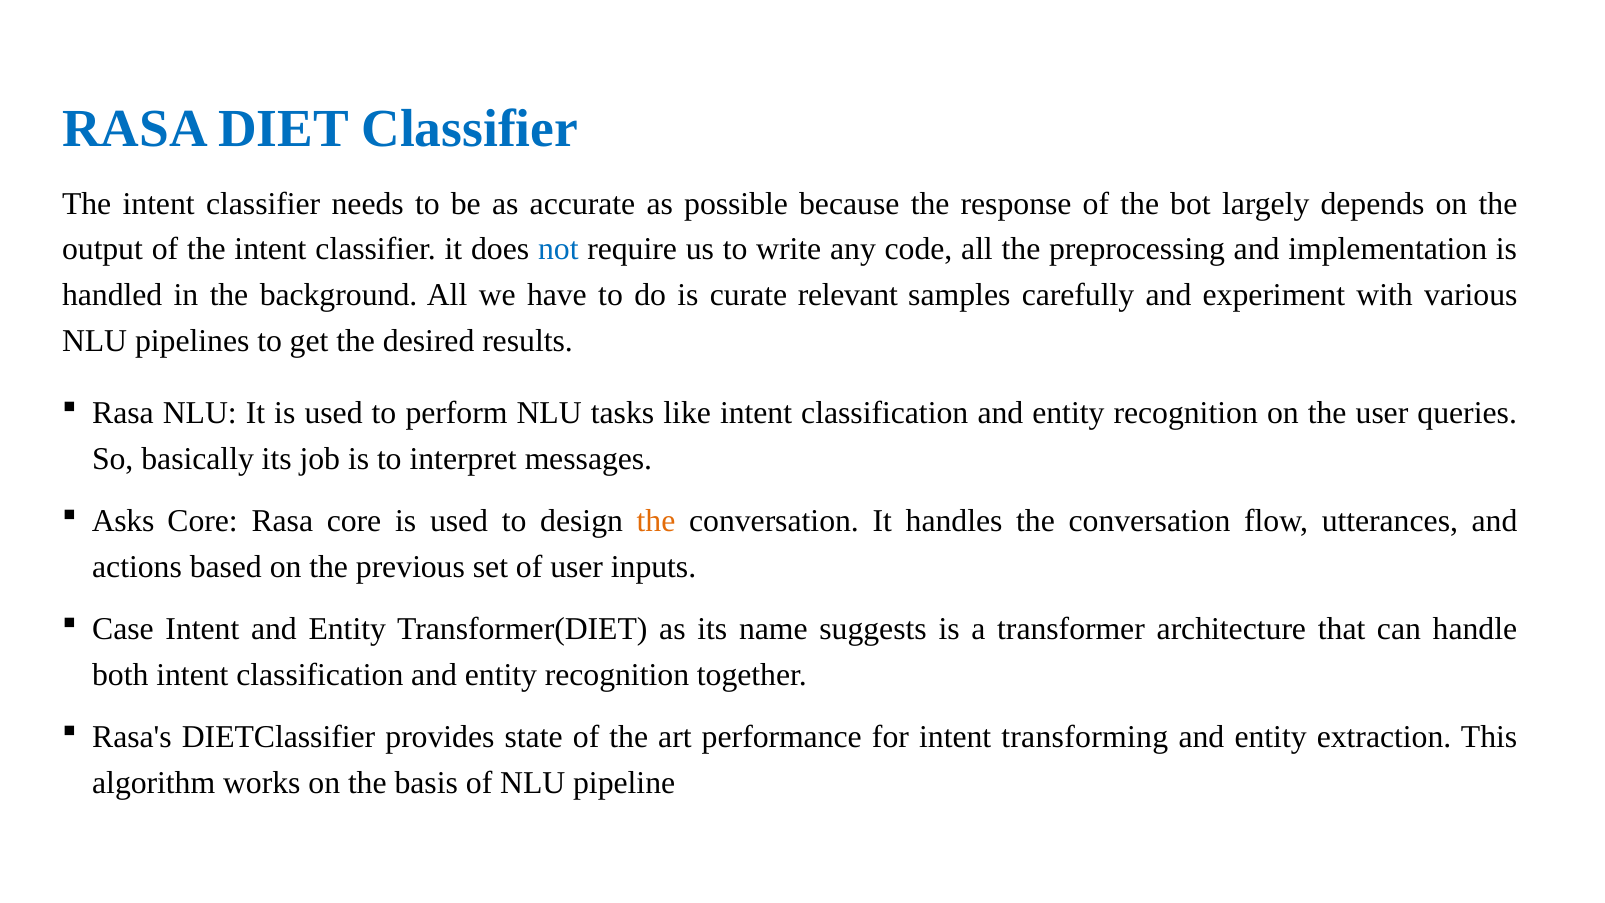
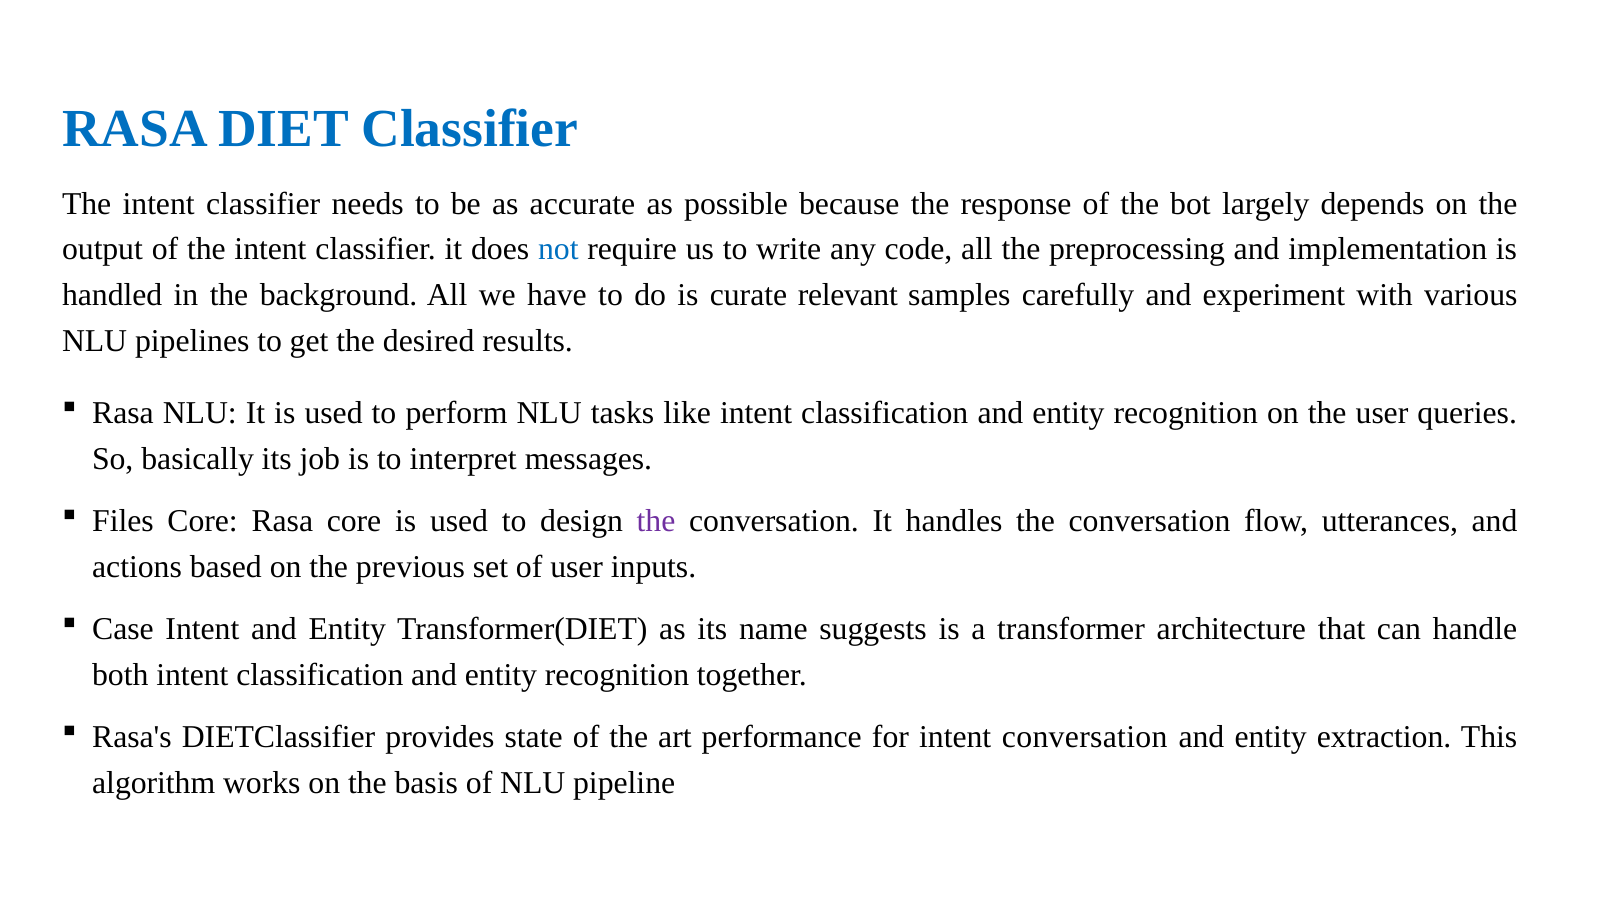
Asks: Asks -> Files
the at (656, 521) colour: orange -> purple
intent transforming: transforming -> conversation
